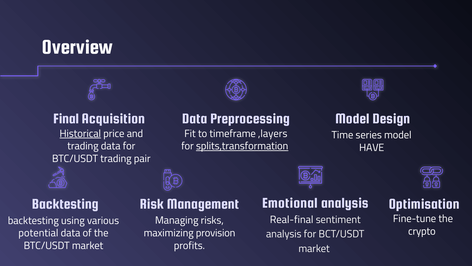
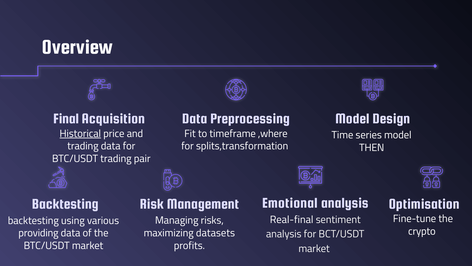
,layers: ,layers -> ,where
splits,transformation underline: present -> none
HAVE: HAVE -> THEN
provision: provision -> datasets
potential: potential -> providing
